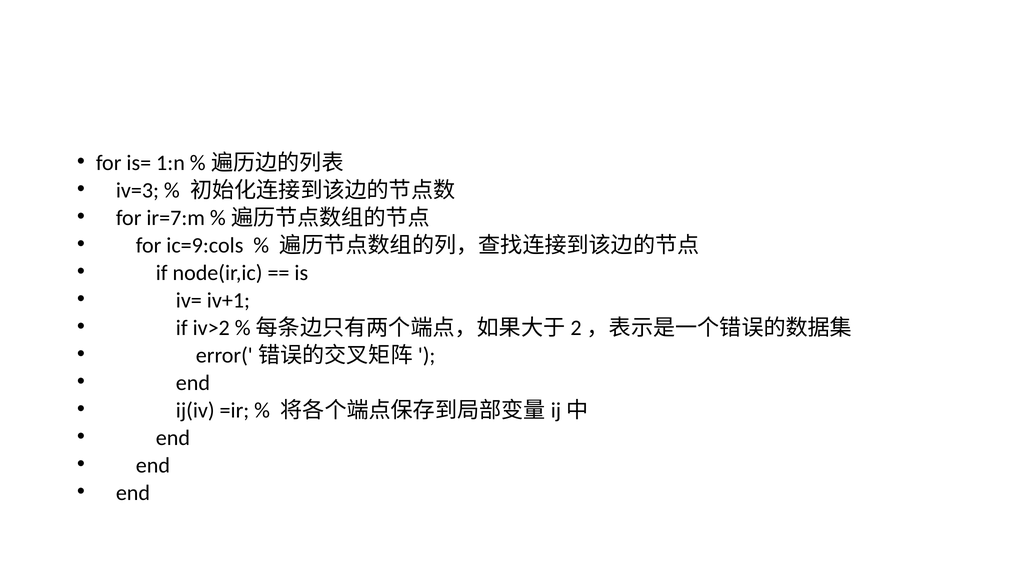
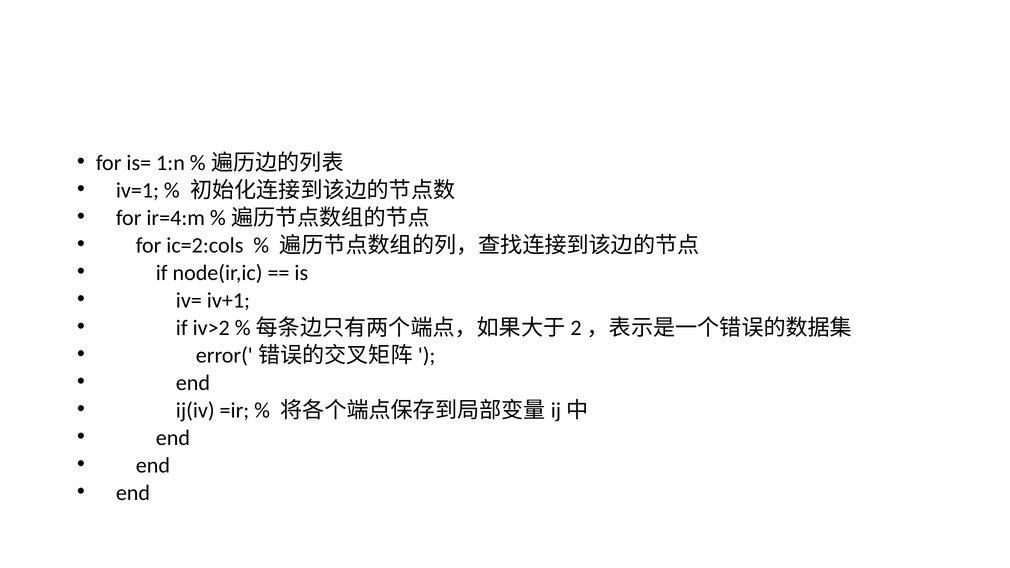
iv=3: iv=3 -> iv=1
ir=7:m: ir=7:m -> ir=4:m
ic=9:cols: ic=9:cols -> ic=2:cols
